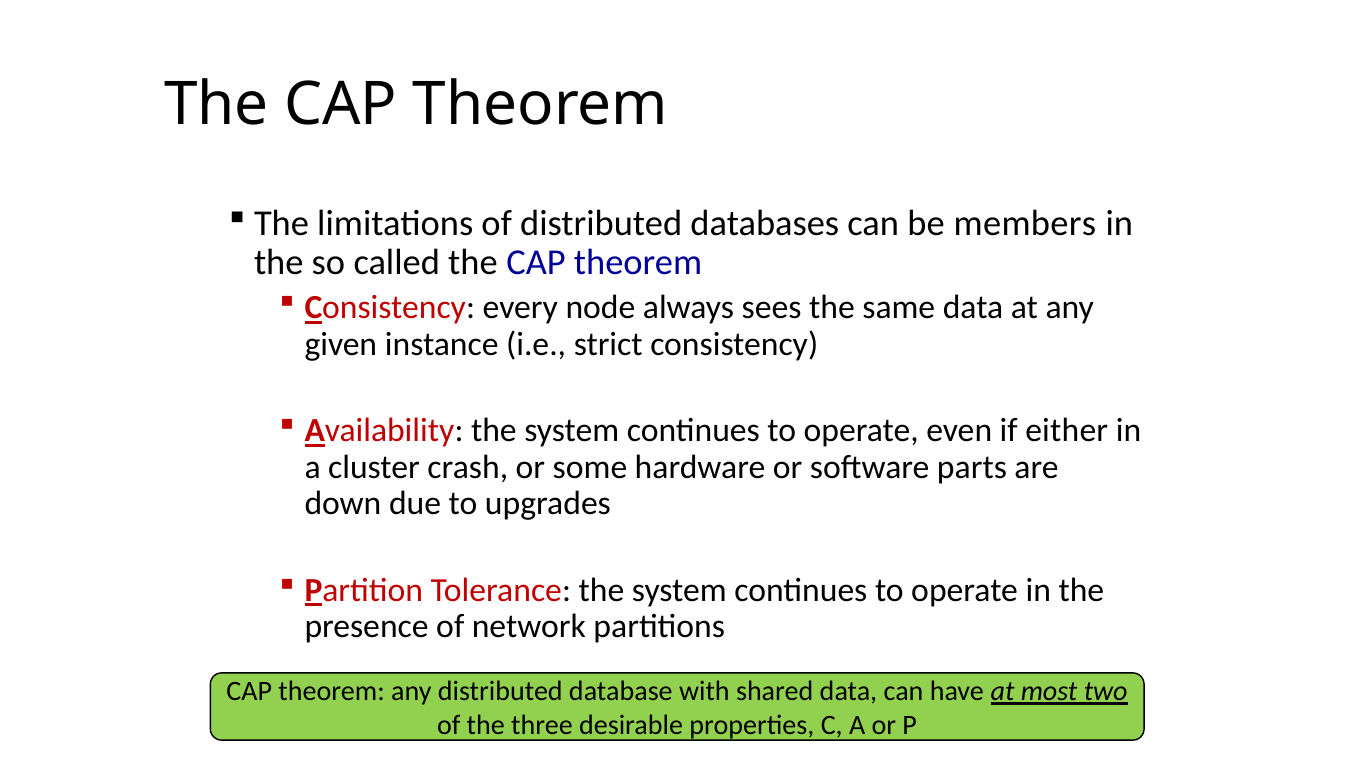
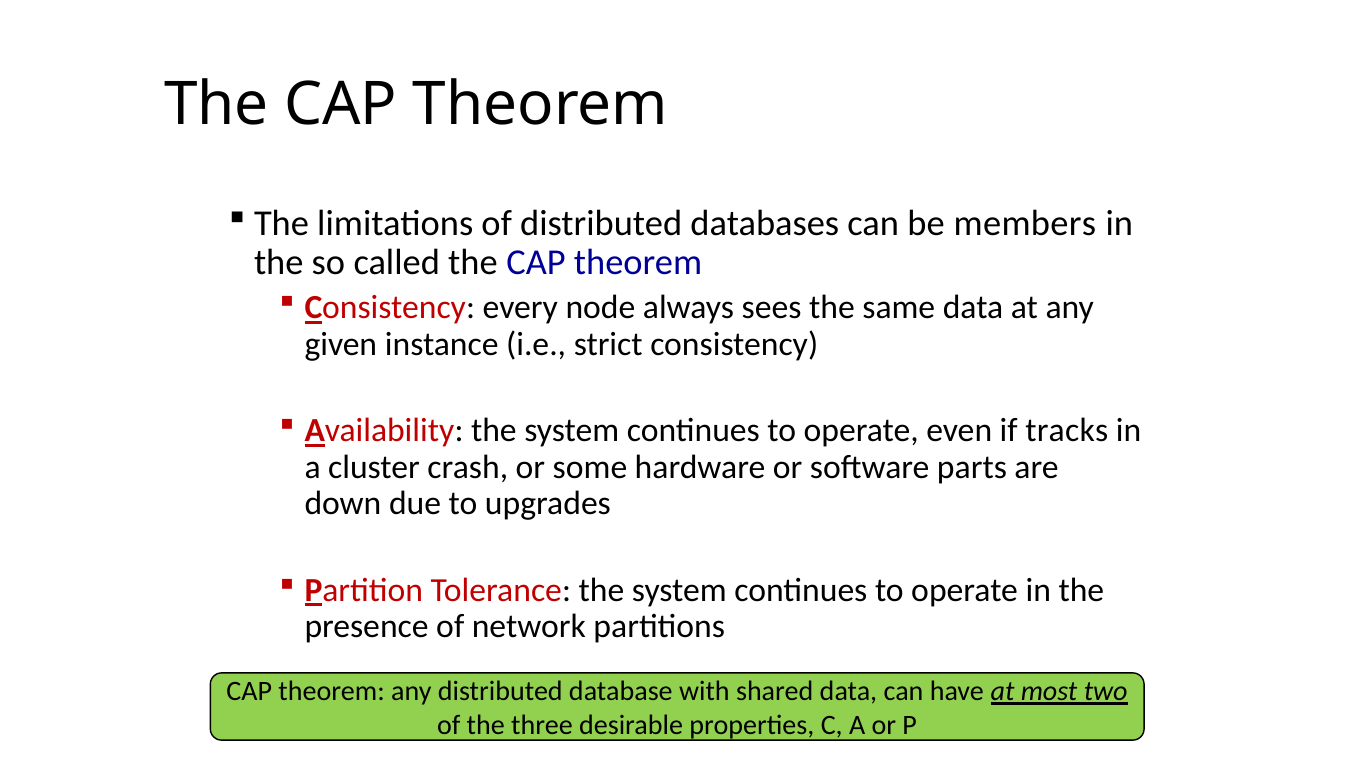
either: either -> tracks
